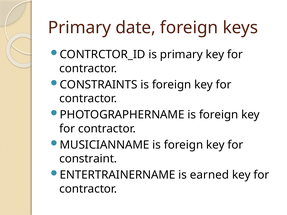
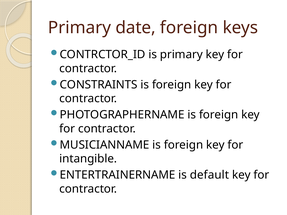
constraint: constraint -> intangible
earned: earned -> default
